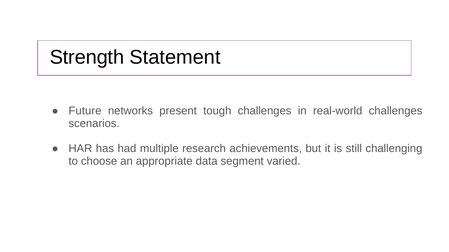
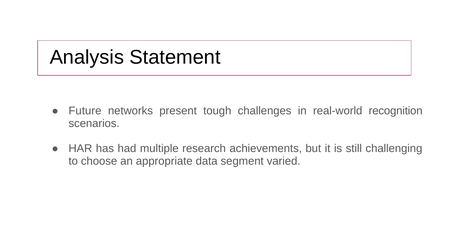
Strength: Strength -> Analysis
real-world challenges: challenges -> recognition
